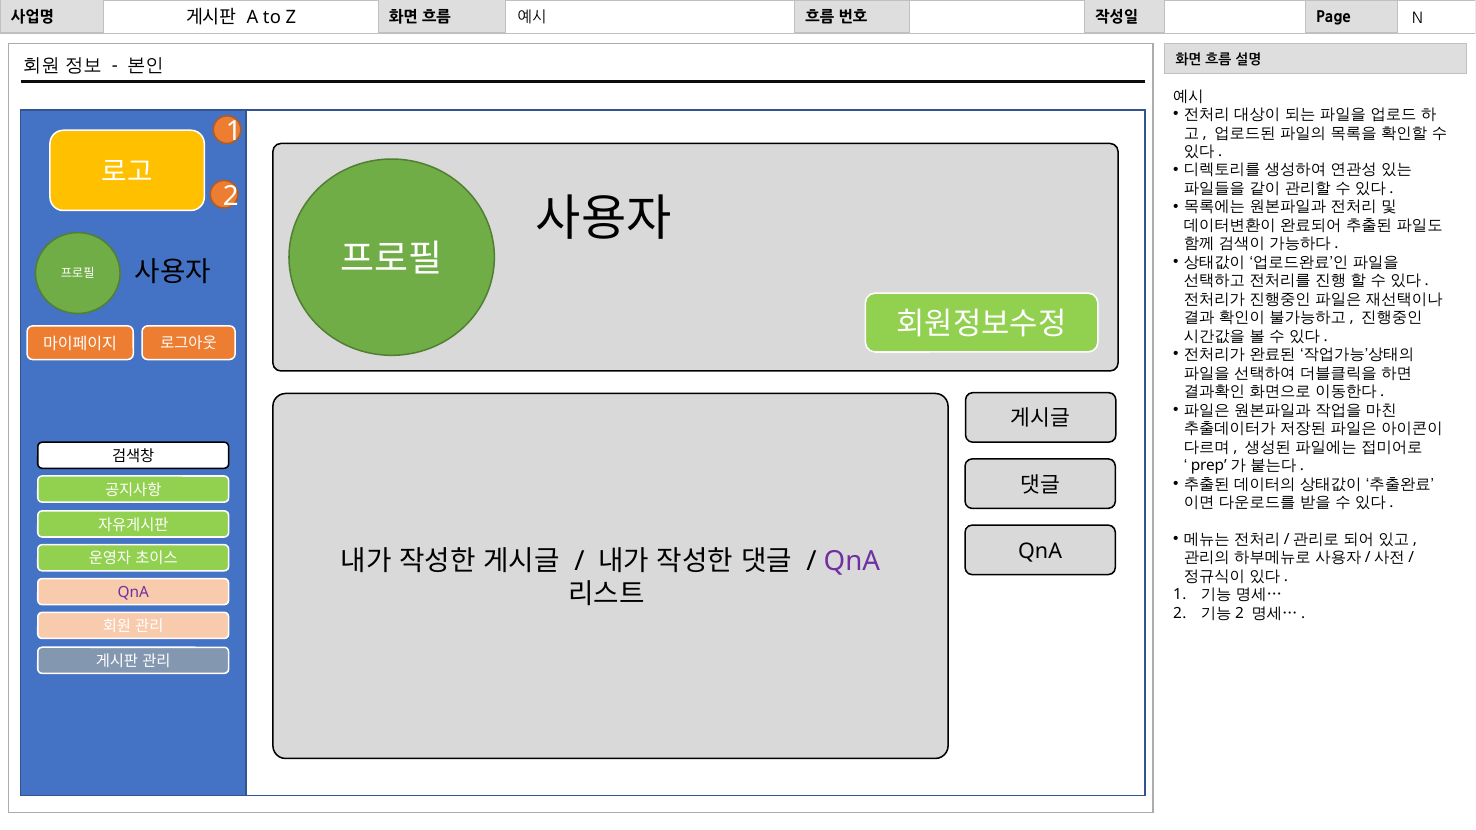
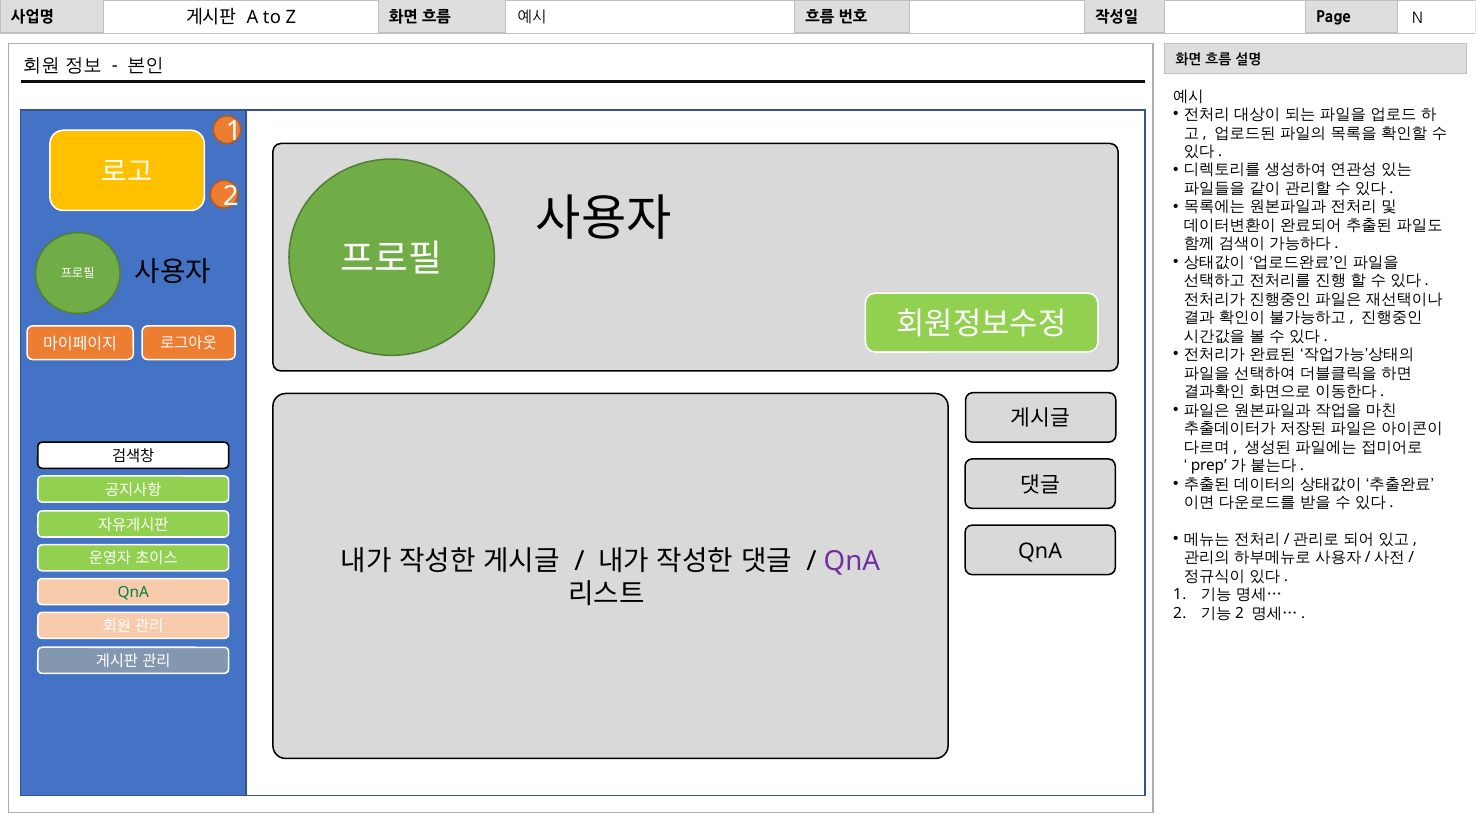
QnA at (133, 593) colour: purple -> green
